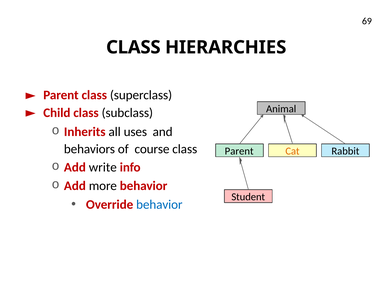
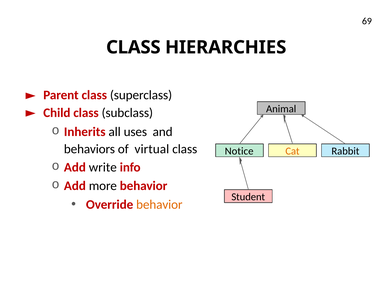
course: course -> virtual
Parent at (239, 151): Parent -> Notice
behavior at (159, 204) colour: blue -> orange
